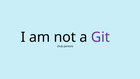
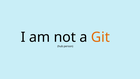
Git colour: purple -> orange
